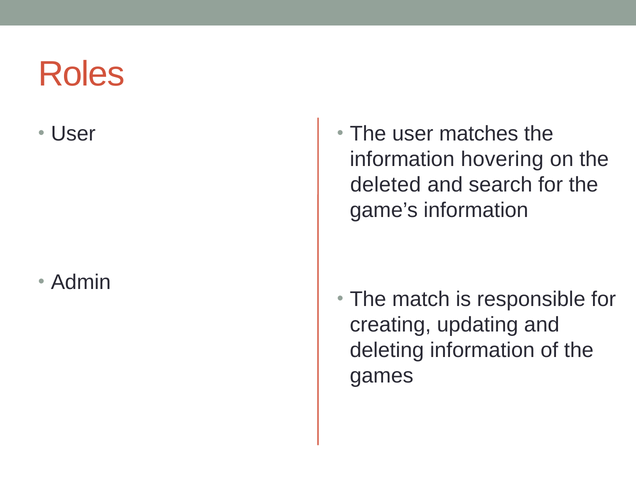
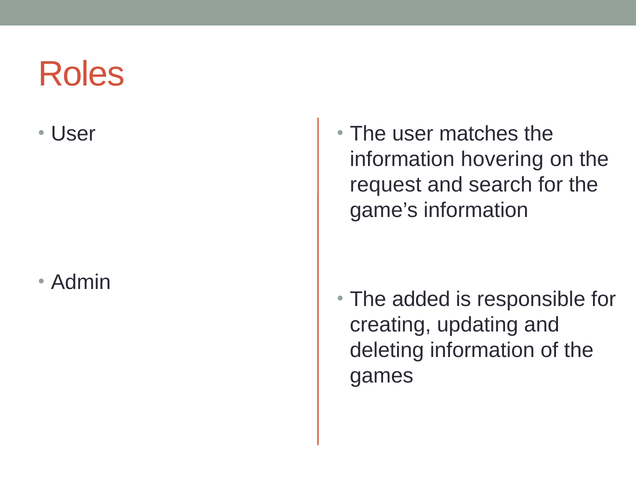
deleted: deleted -> request
match: match -> added
